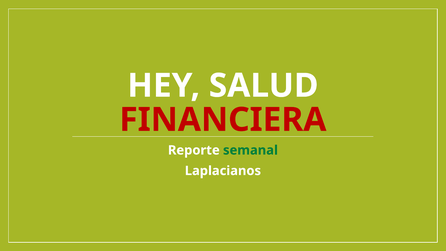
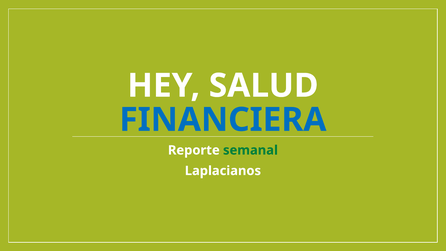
FINANCIERA colour: red -> blue
